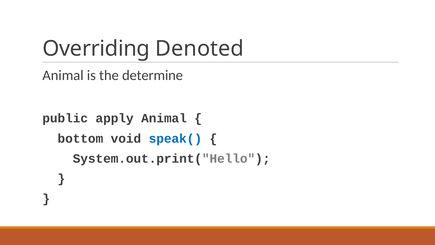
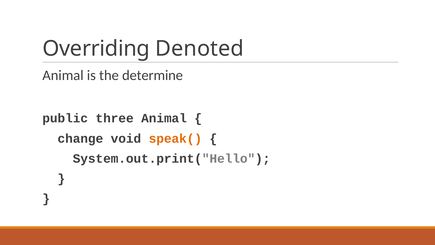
apply: apply -> three
bottom: bottom -> change
speak( colour: blue -> orange
